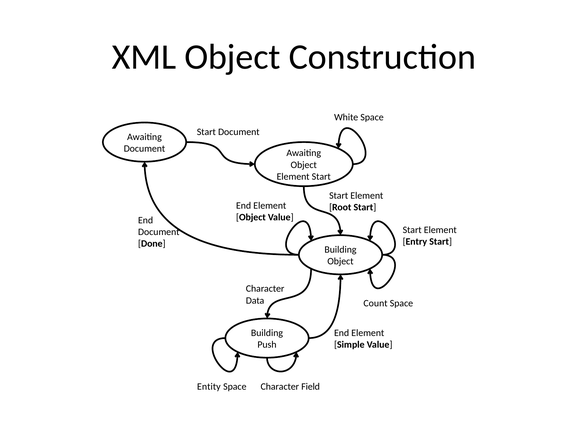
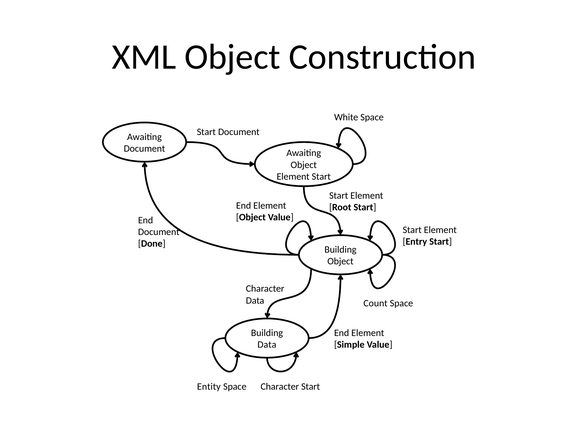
Push at (267, 345): Push -> Data
Character Field: Field -> Start
